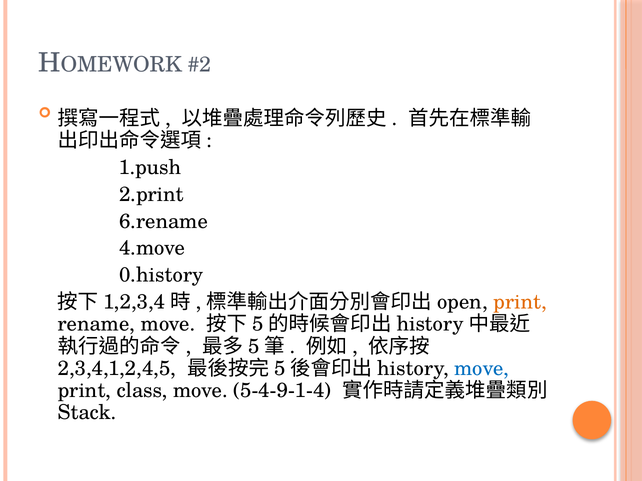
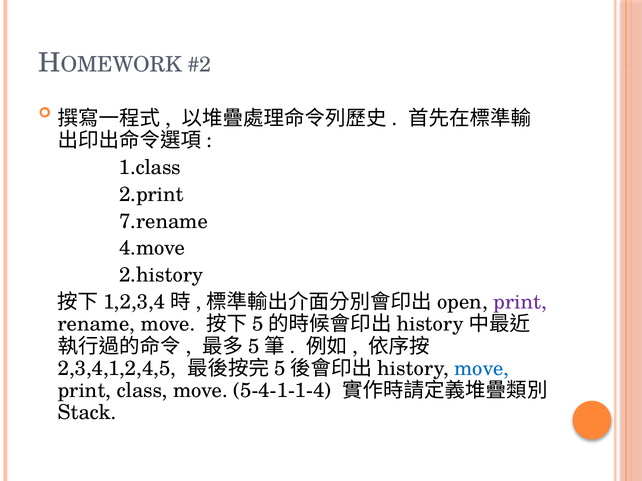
1.push: 1.push -> 1.class
6.rename: 6.rename -> 7.rename
0.history: 0.history -> 2.history
print at (520, 302) colour: orange -> purple
5-4-9-1-4: 5-4-9-1-4 -> 5-4-1-1-4
